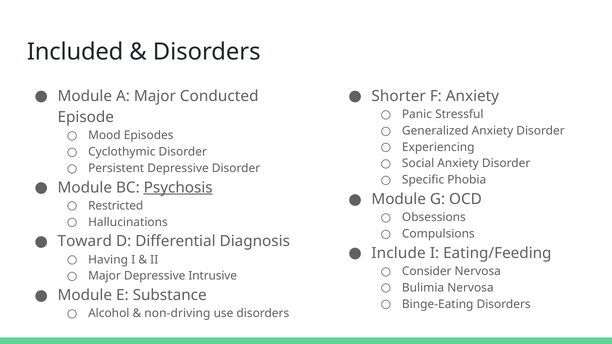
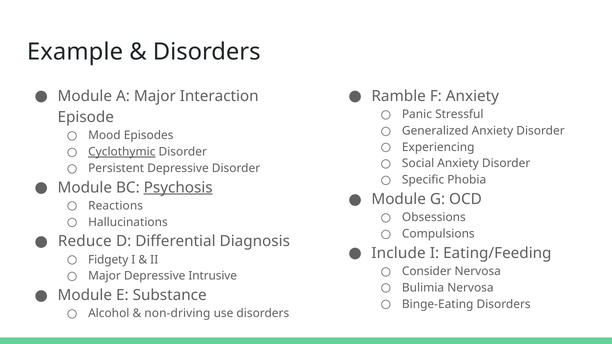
Included: Included -> Example
Conducted: Conducted -> Interaction
Shorter: Shorter -> Ramble
Cyclothymic underline: none -> present
Restricted: Restricted -> Reactions
Toward: Toward -> Reduce
Having: Having -> Fidgety
